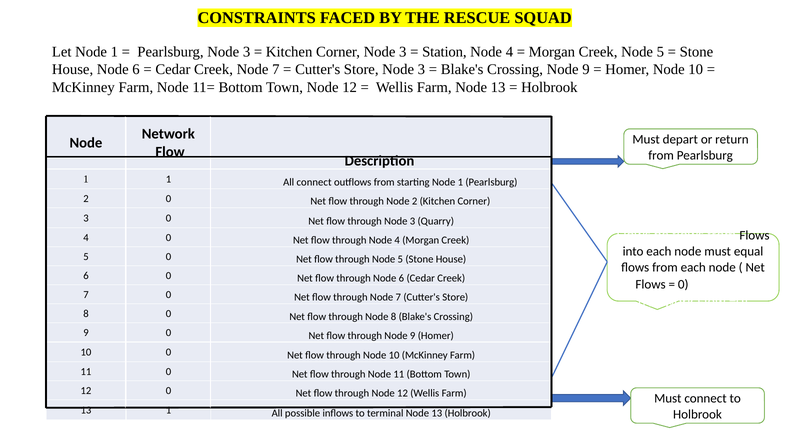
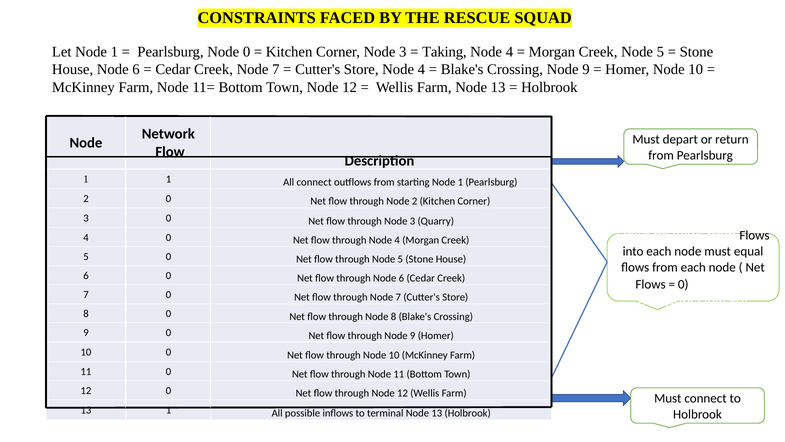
Pearlsburg Node 3: 3 -> 0
Station: Station -> Taking
Store Node 3: 3 -> 4
